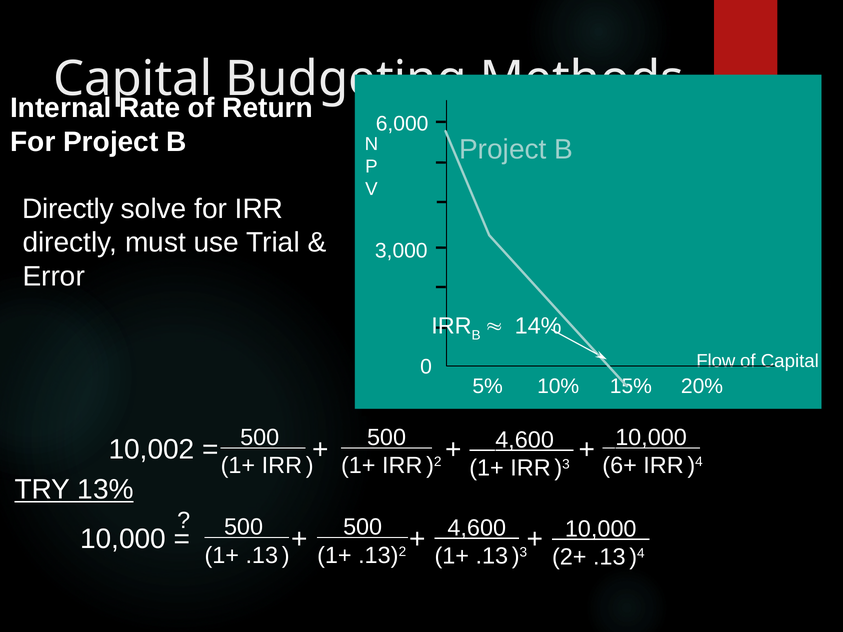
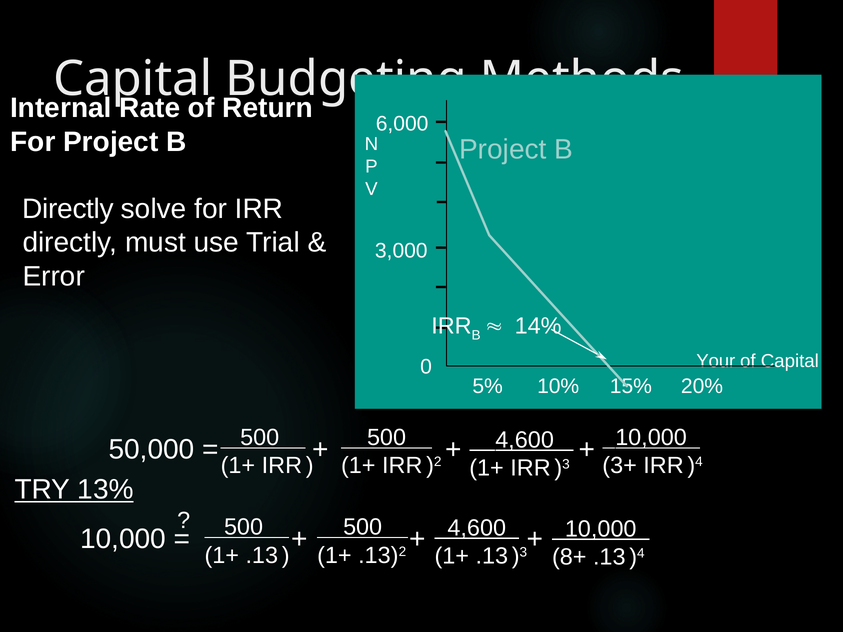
Flow: Flow -> Your
10,002: 10,002 -> 50,000
6+: 6+ -> 3+
2+: 2+ -> 8+
